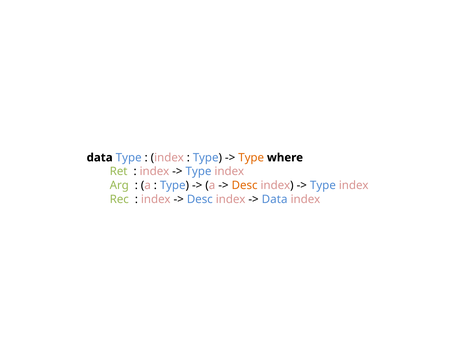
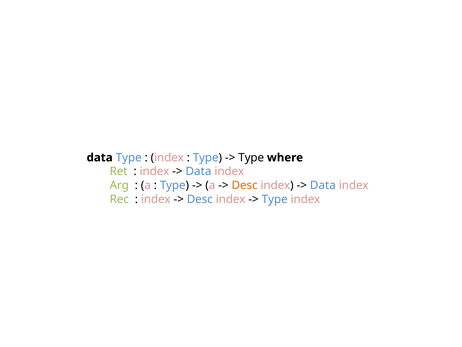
Type at (251, 157) colour: orange -> black
Type at (198, 171): Type -> Data
Type at (323, 185): Type -> Data
Data at (275, 199): Data -> Type
